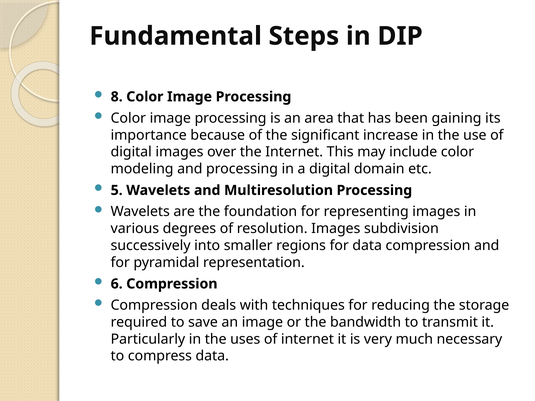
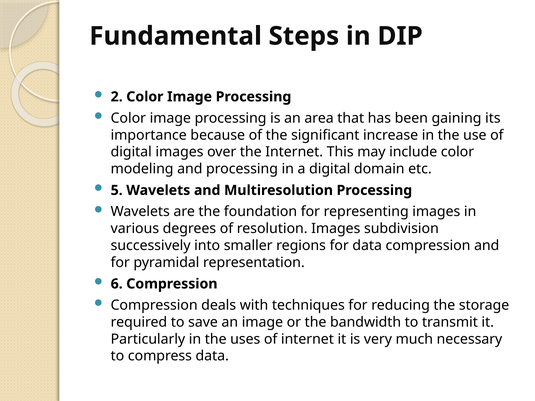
8: 8 -> 2
